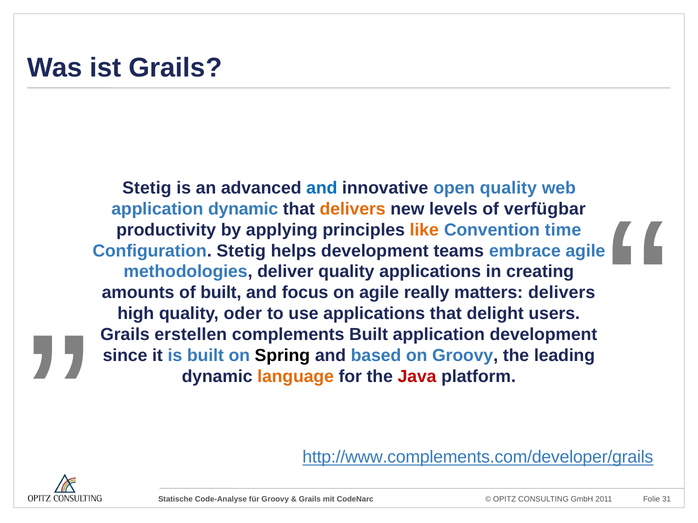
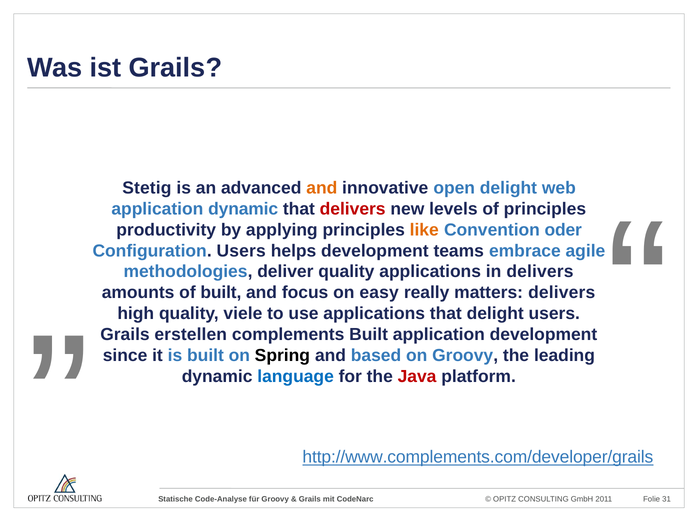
and at (322, 188) colour: blue -> orange
open quality: quality -> delight
delivers at (353, 209) colour: orange -> red
of verfügbar: verfügbar -> principles
time: time -> oder
Configuration Stetig: Stetig -> Users
in creating: creating -> delivers
on agile: agile -> easy
oder: oder -> viele
language colour: orange -> blue
